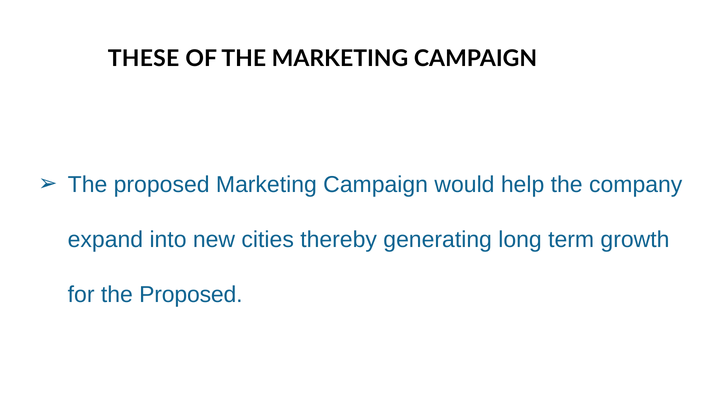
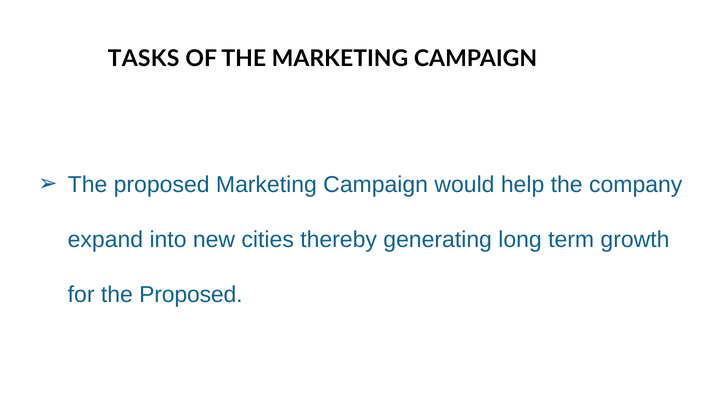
THESE: THESE -> TASKS
